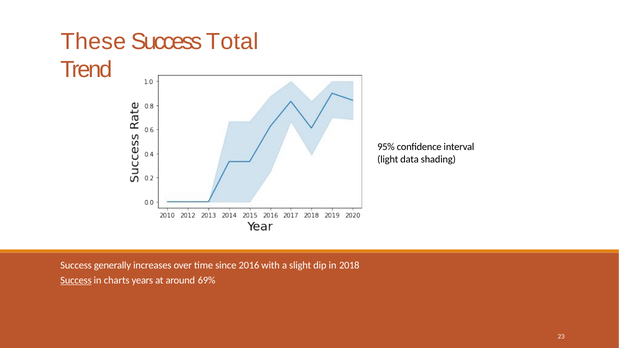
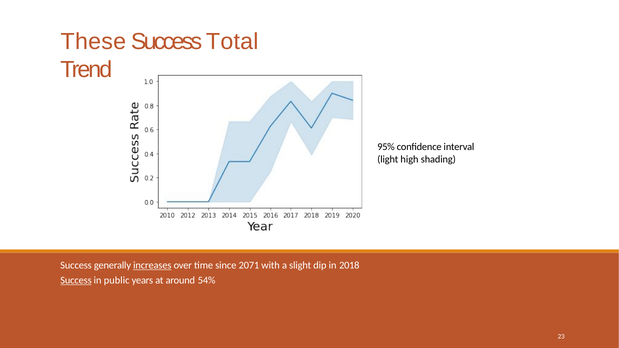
data: data -> high
increases underline: none -> present
2016: 2016 -> 2071
charts: charts -> public
69%: 69% -> 54%
